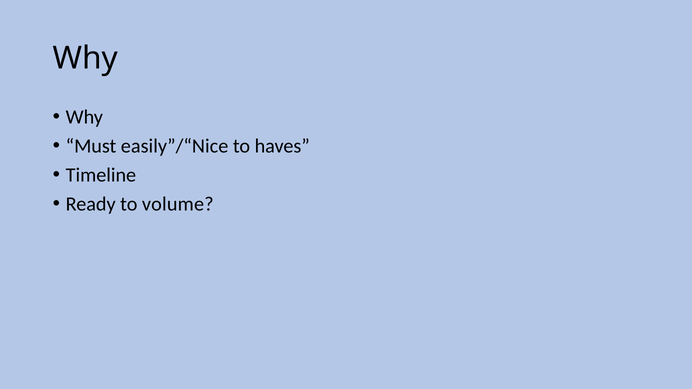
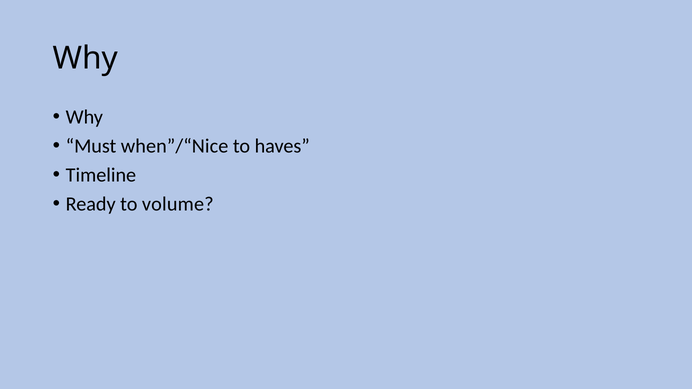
easily”/“Nice: easily”/“Nice -> when”/“Nice
